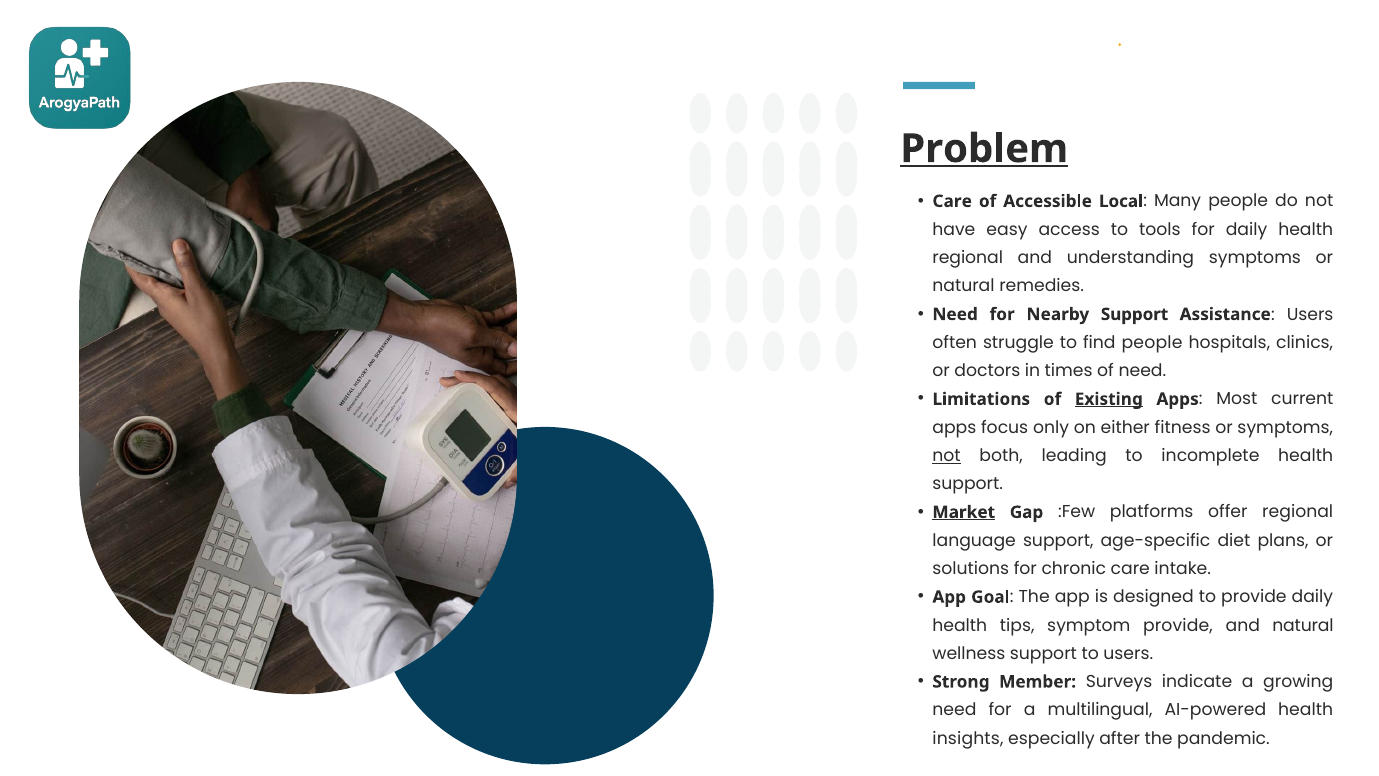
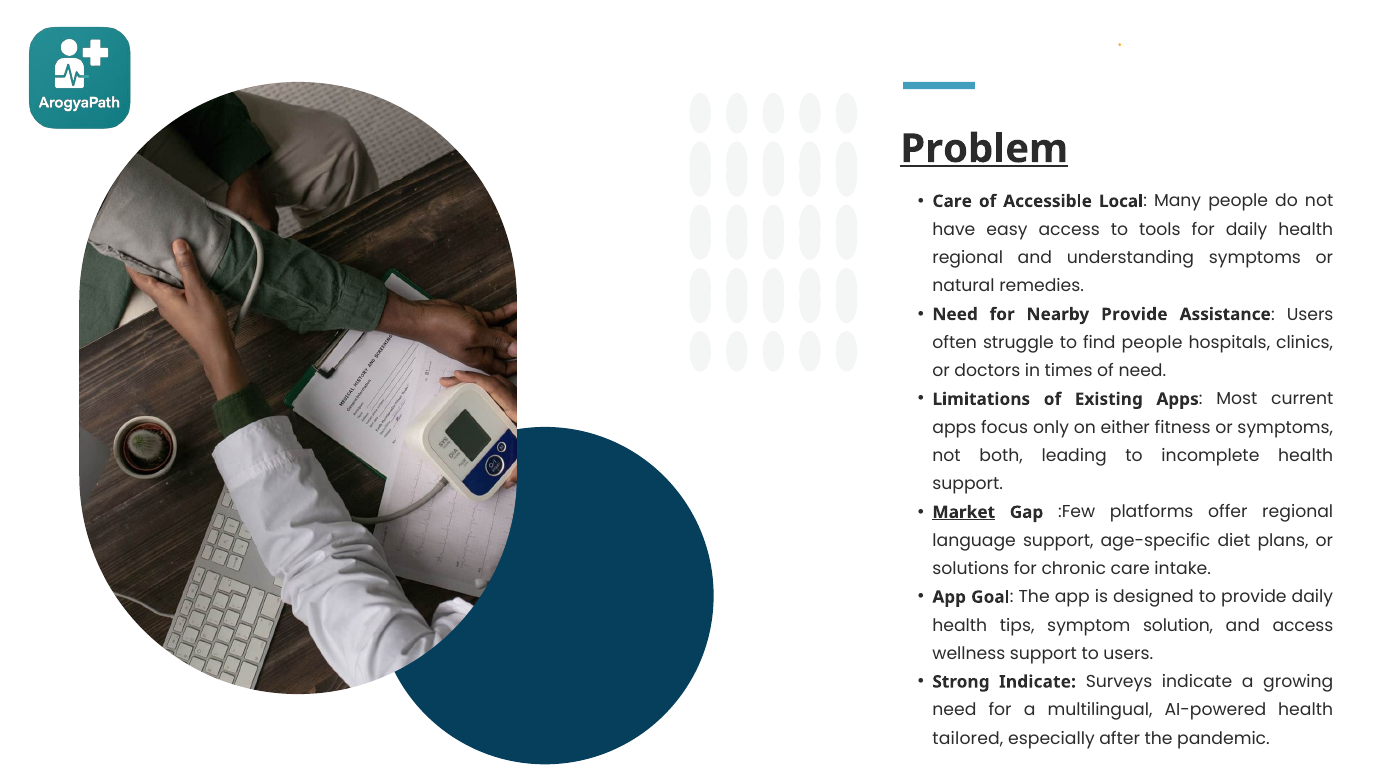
Nearby Support: Support -> Provide
Existing underline: present -> none
not at (947, 456) underline: present -> none
symptom provide: provide -> solution
and natural: natural -> access
Strong Member: Member -> Indicate
insights: insights -> tailored
